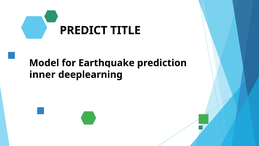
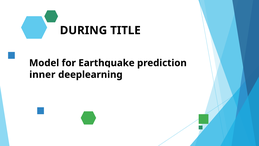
PREDICT: PREDICT -> DURING
